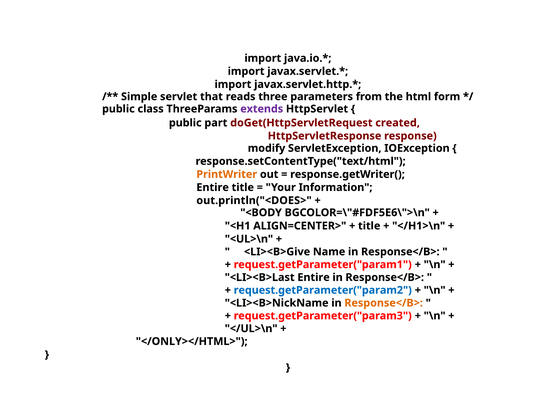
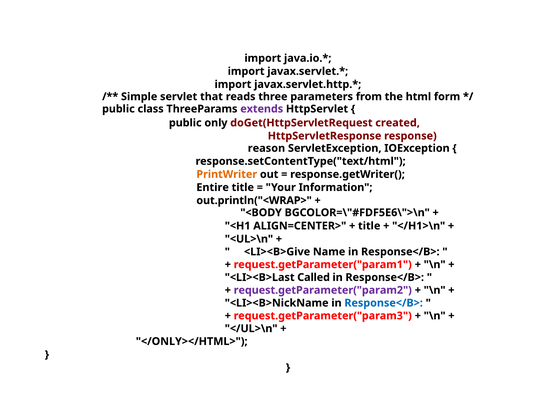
part: part -> only
modify: modify -> reason
out.println("<DOES>: out.println("<DOES> -> out.println("<WRAP>
<LI><B>Last Entire: Entire -> Called
request.getParameter("param2 colour: blue -> purple
Response</B> at (384, 303) colour: orange -> blue
